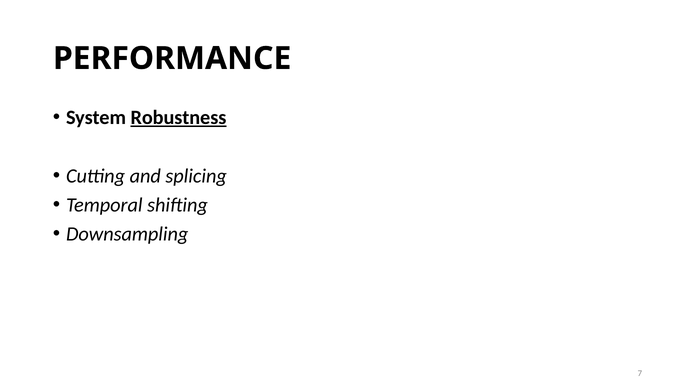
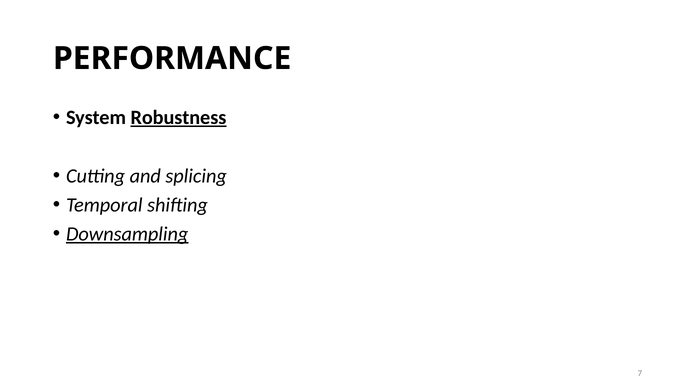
Downsampling underline: none -> present
